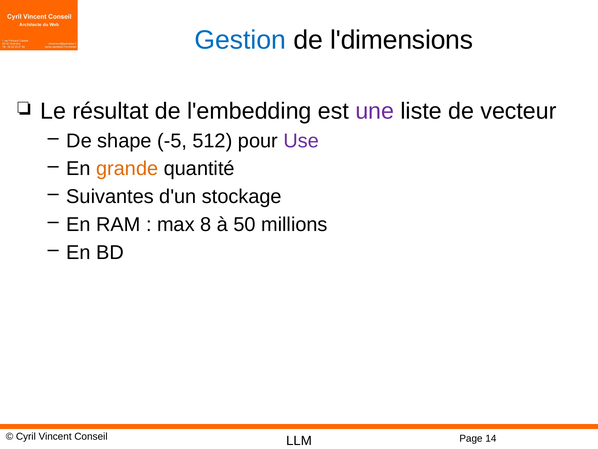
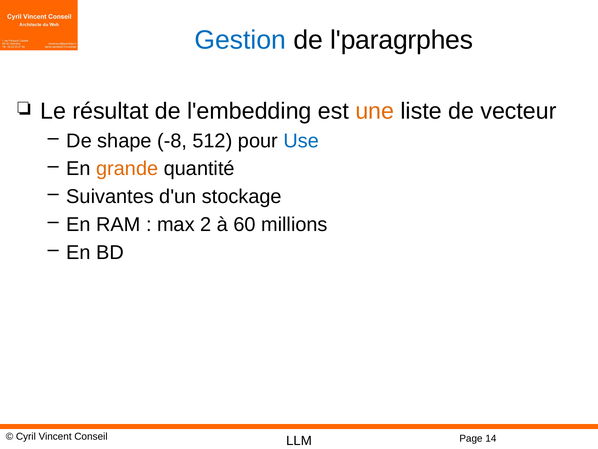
l'dimensions: l'dimensions -> l'paragrphes
une colour: purple -> orange
-5: -5 -> -8
Use colour: purple -> blue
8: 8 -> 2
50: 50 -> 60
